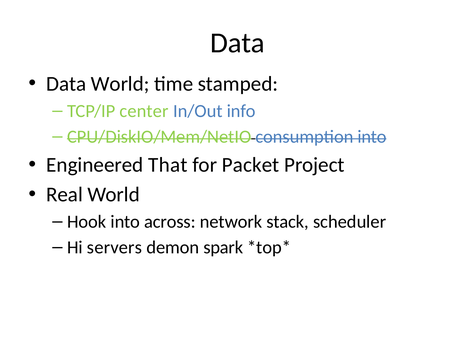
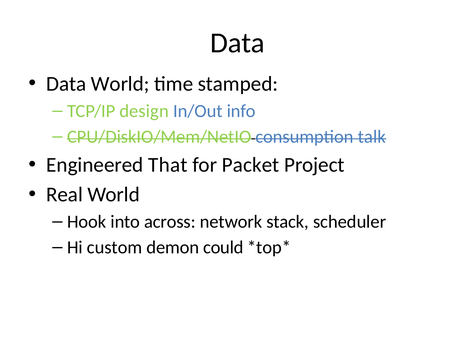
center: center -> design
consumption into: into -> talk
servers: servers -> custom
spark: spark -> could
